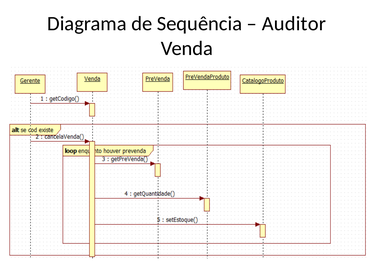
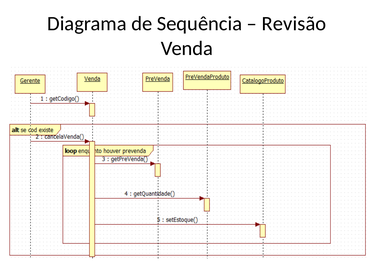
Auditor: Auditor -> Revisão
